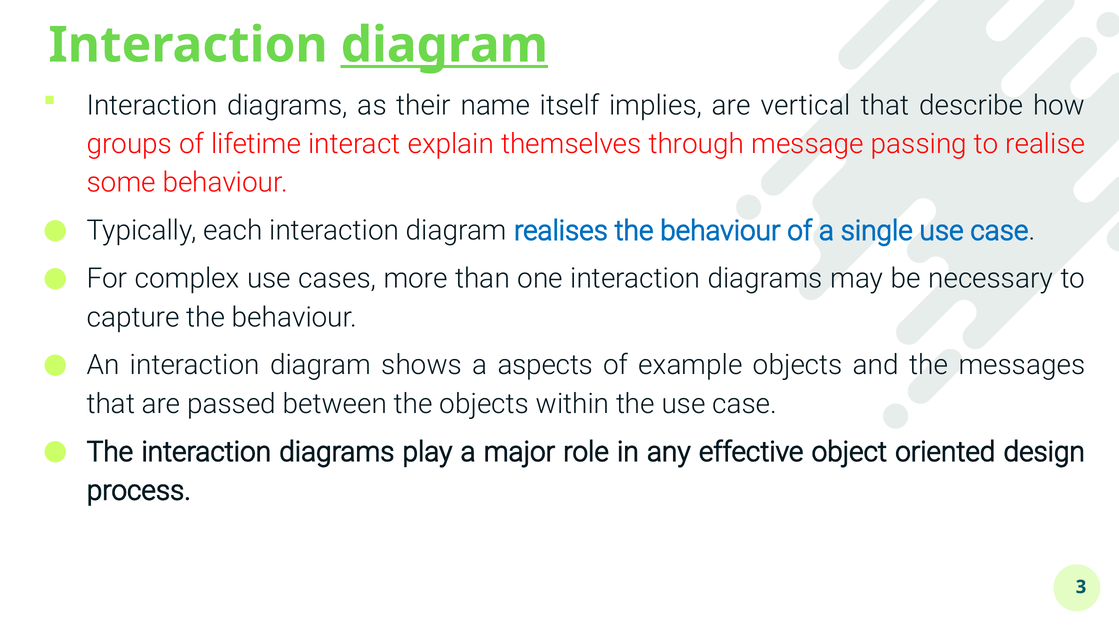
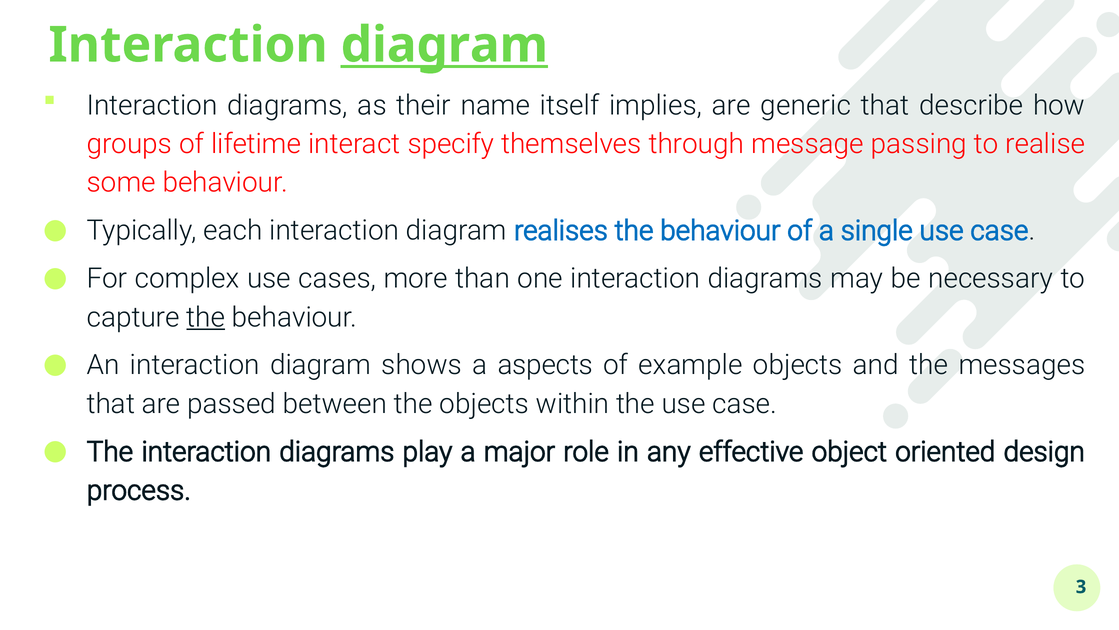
vertical: vertical -> generic
explain: explain -> specify
the at (206, 317) underline: none -> present
